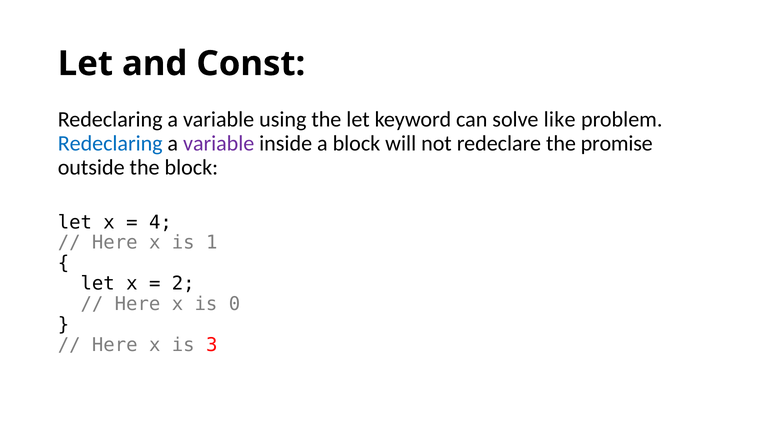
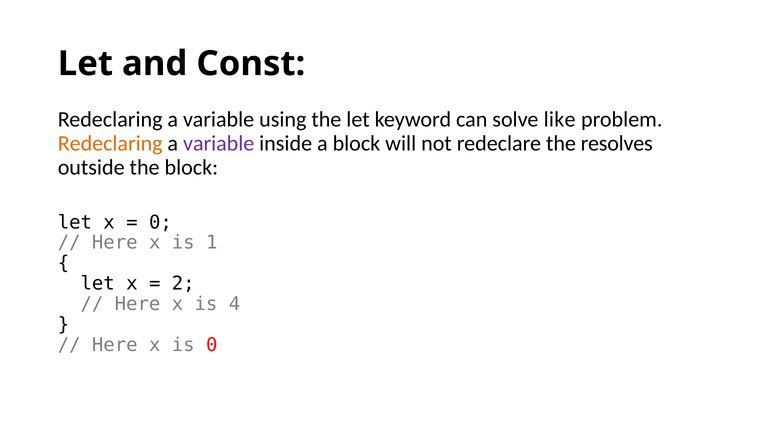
Redeclaring at (110, 144) colour: blue -> orange
promise: promise -> resolves
4 at (160, 222): 4 -> 0
0: 0 -> 4
is 3: 3 -> 0
